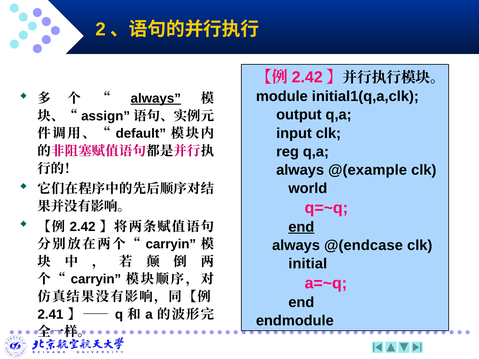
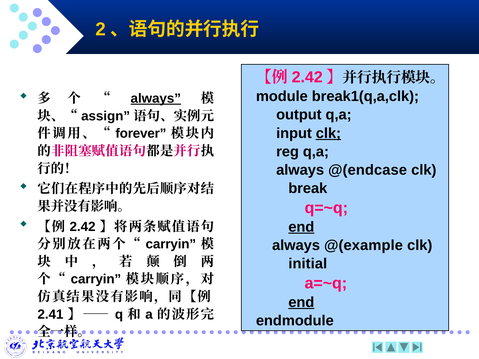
initial1(q,a,clk: initial1(q,a,clk -> break1(q,a,clk
clk at (328, 133) underline: none -> present
default: default -> forever
@(example: @(example -> @(endcase
world: world -> break
@(endcase: @(endcase -> @(example
end at (301, 302) underline: none -> present
